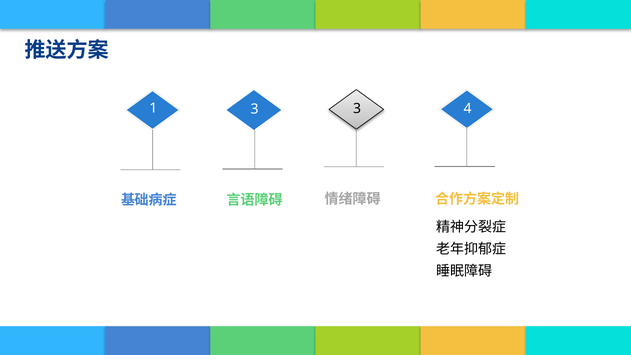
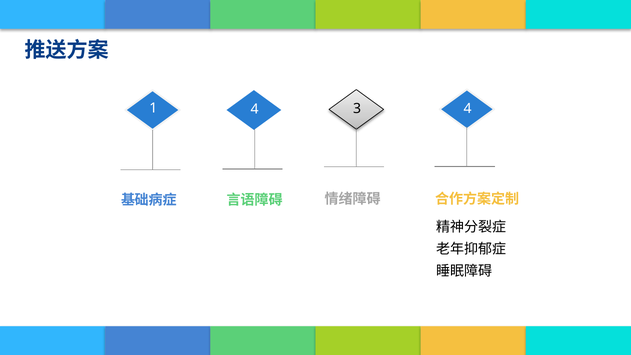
1 3: 3 -> 4
